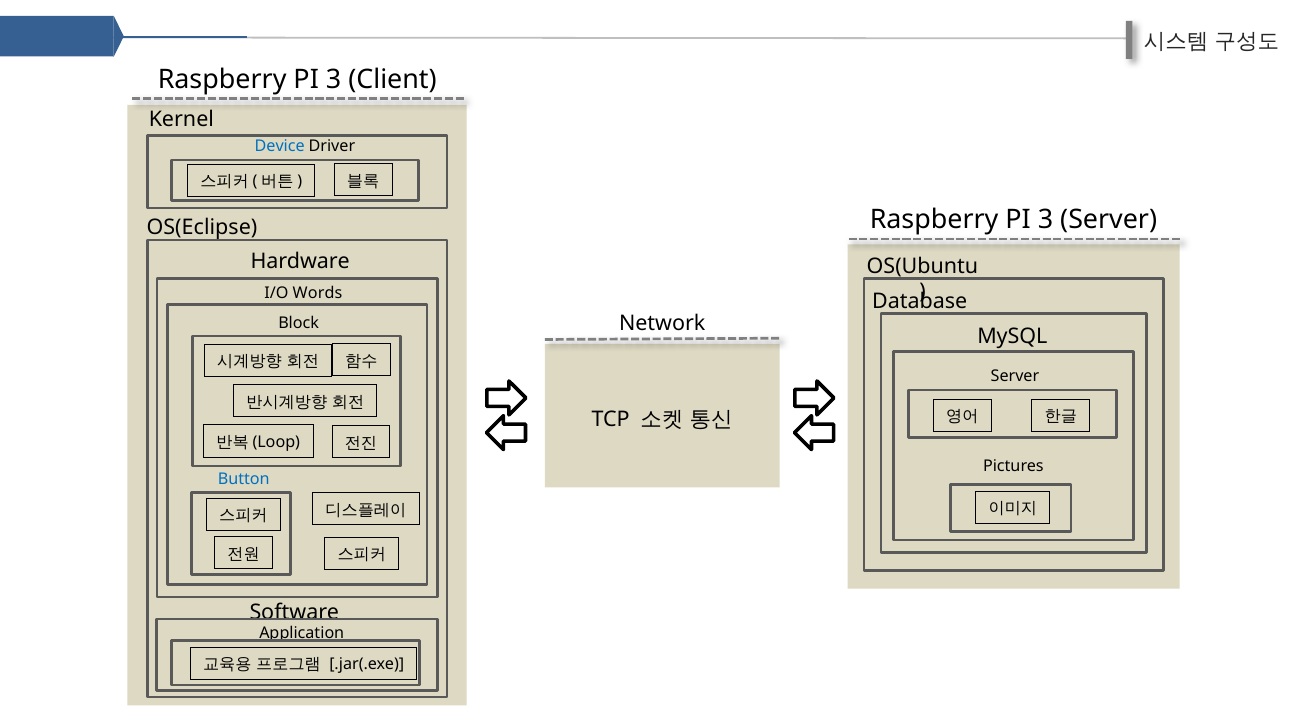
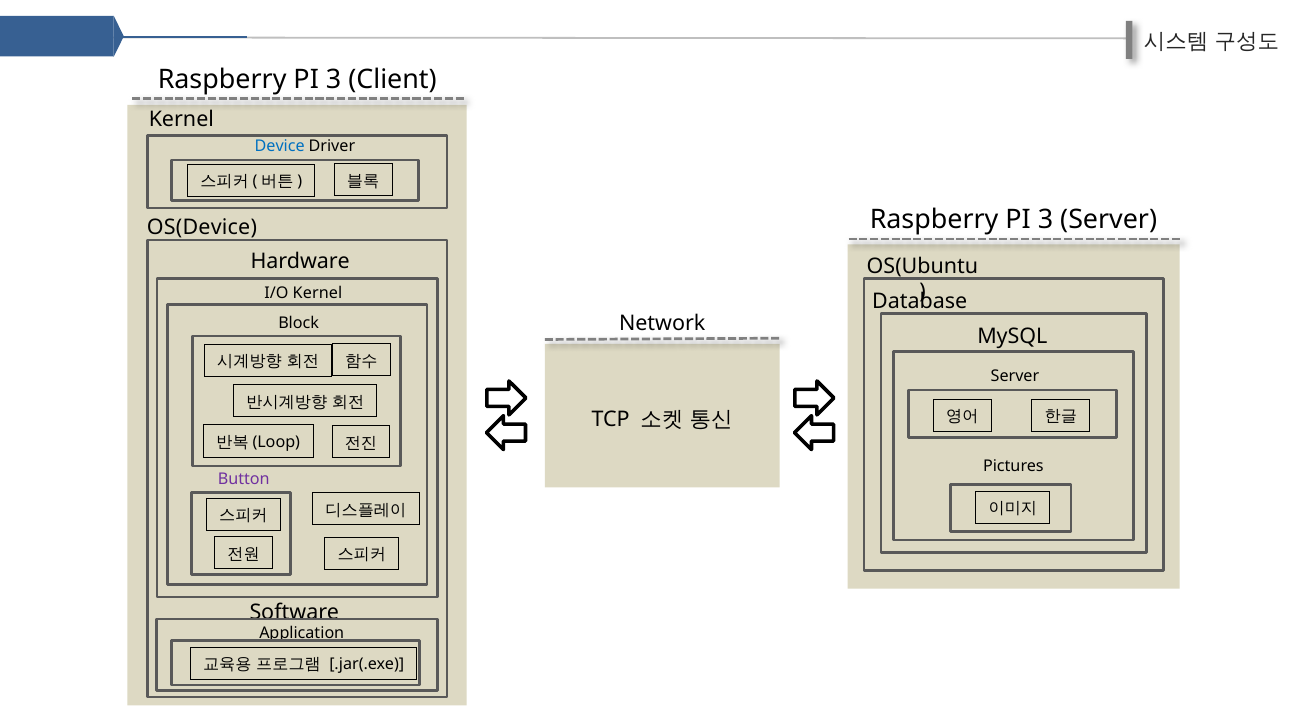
OS(Eclipse: OS(Eclipse -> OS(Device
I/O Words: Words -> Kernel
Button colour: blue -> purple
